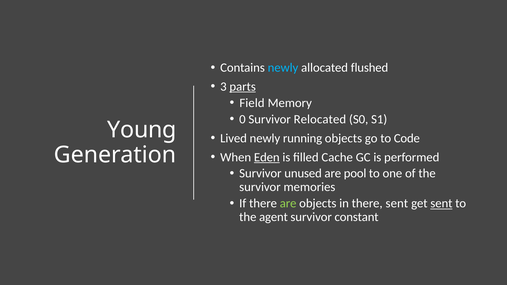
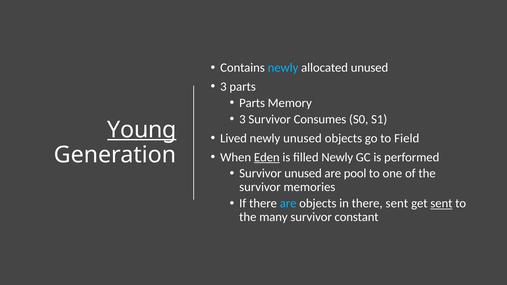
allocated flushed: flushed -> unused
parts at (243, 87) underline: present -> none
Field at (252, 103): Field -> Parts
0 at (242, 119): 0 -> 3
Relocated: Relocated -> Consumes
Young underline: none -> present
newly running: running -> unused
Code: Code -> Field
filled Cache: Cache -> Newly
are at (288, 204) colour: light green -> light blue
agent: agent -> many
